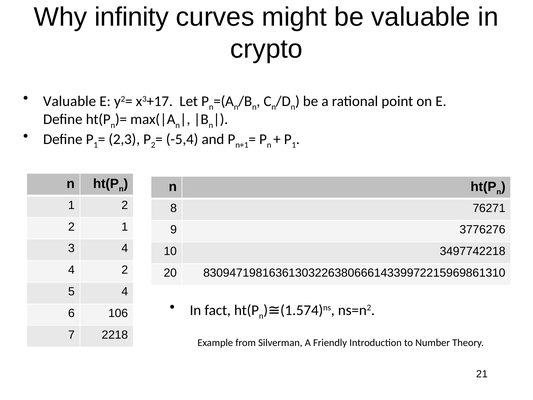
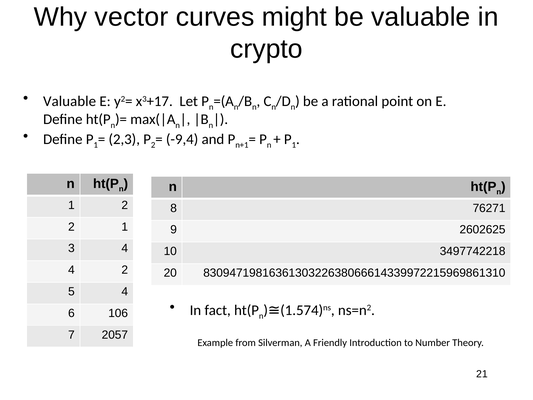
infinity: infinity -> vector
-5,4: -5,4 -> -9,4
3776276: 3776276 -> 2602625
2218: 2218 -> 2057
